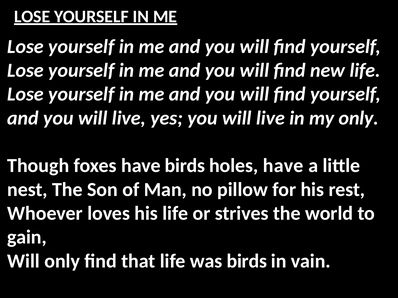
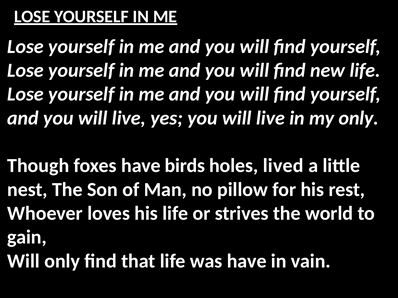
holes have: have -> lived
was birds: birds -> have
